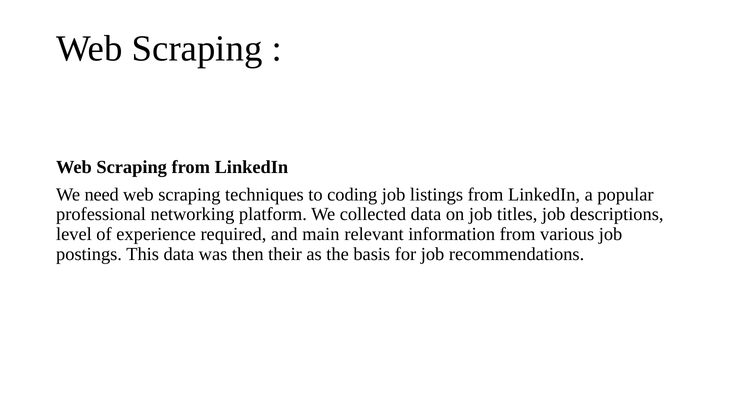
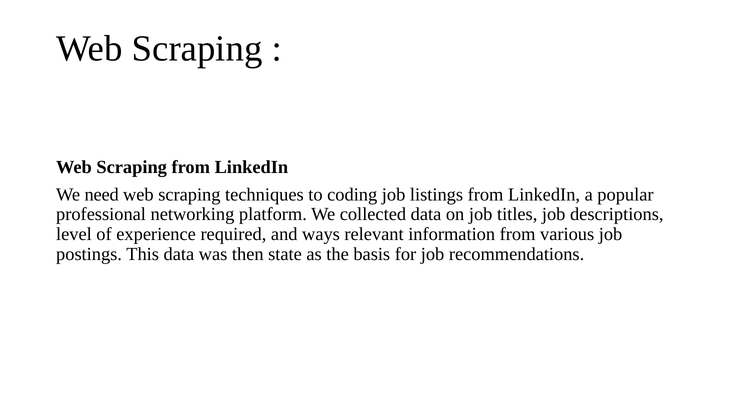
main: main -> ways
their: their -> state
